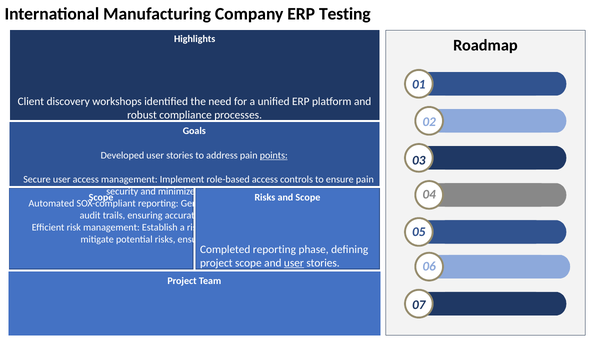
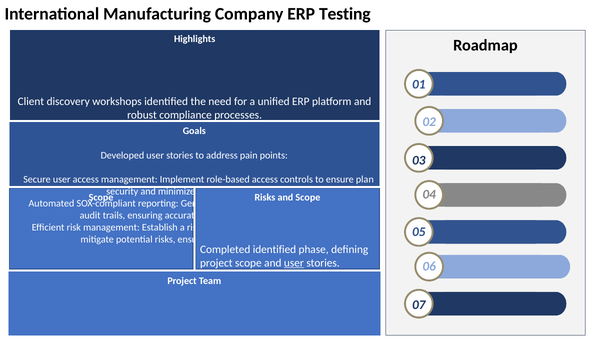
points underline: present -> none
ensure pain: pain -> plan
Completed reporting: reporting -> identified
